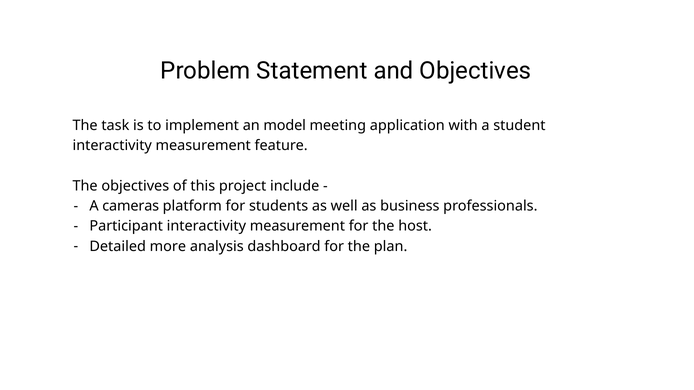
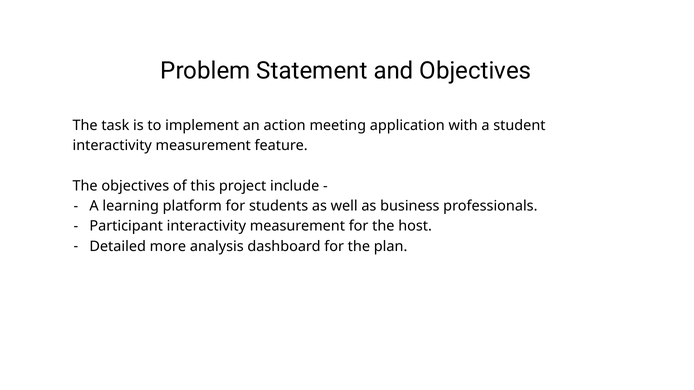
model: model -> action
cameras: cameras -> learning
